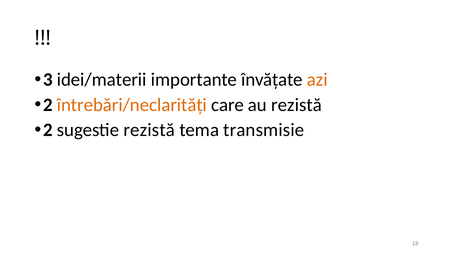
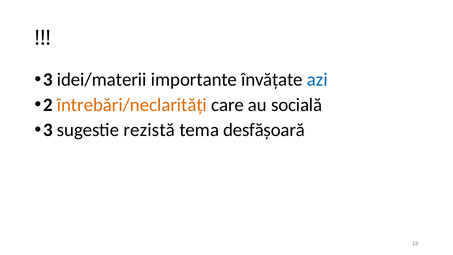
azi colour: orange -> blue
au rezistă: rezistă -> socială
2 at (48, 130): 2 -> 3
transmisie: transmisie -> desfăşoară
